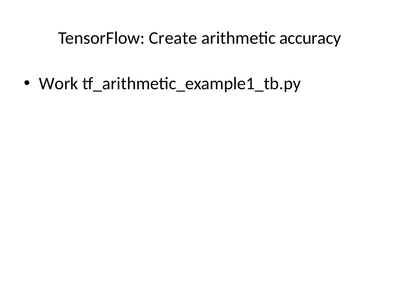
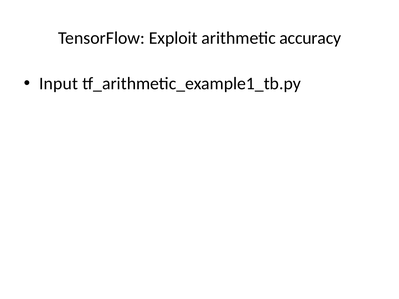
Create: Create -> Exploit
Work: Work -> Input
